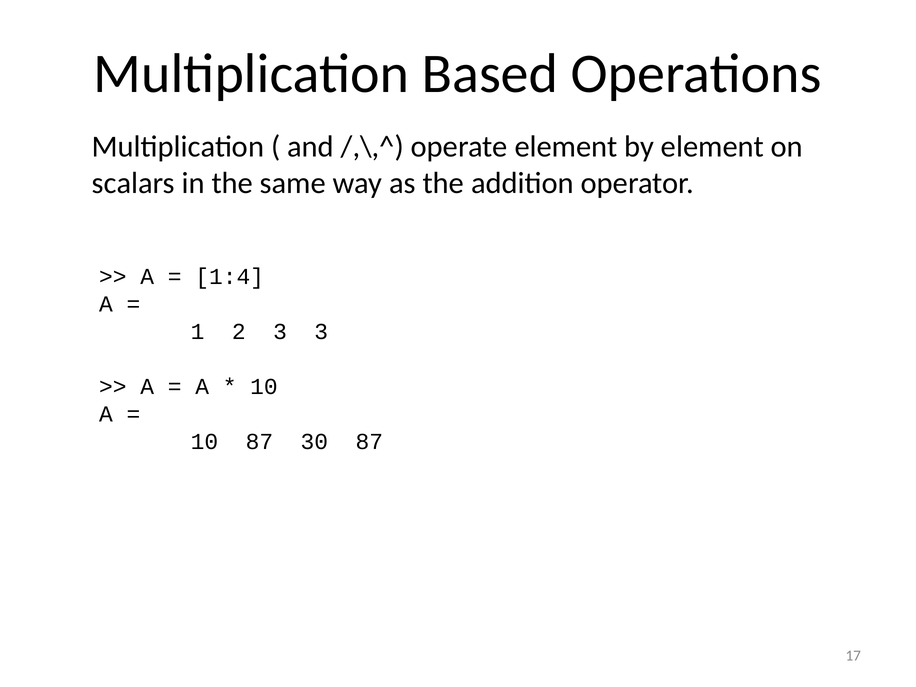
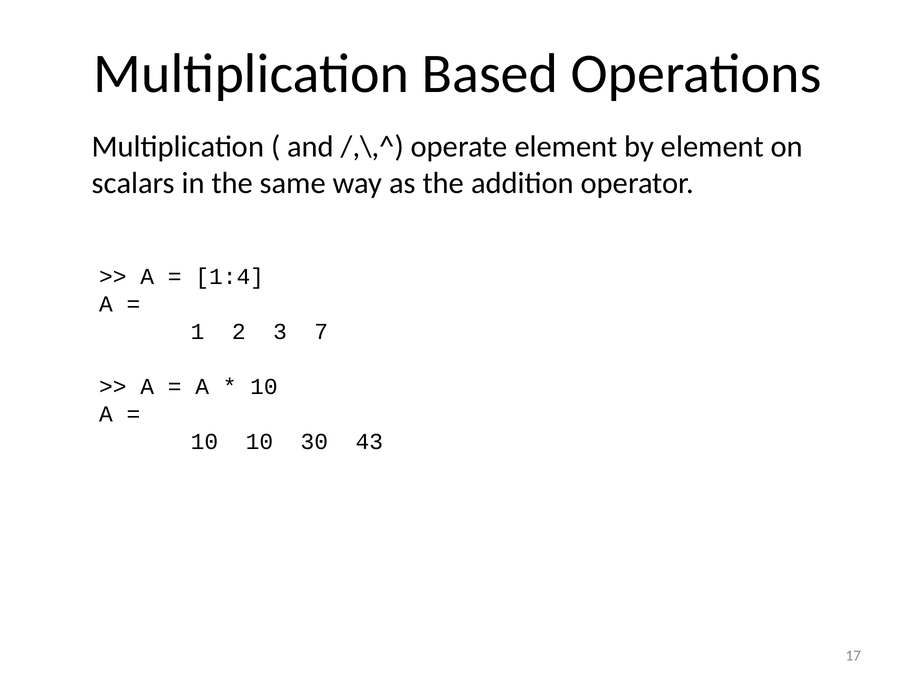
3 3: 3 -> 7
10 87: 87 -> 10
30 87: 87 -> 43
